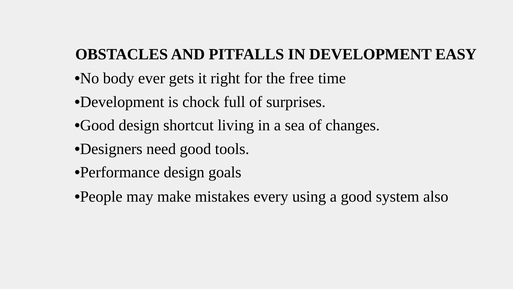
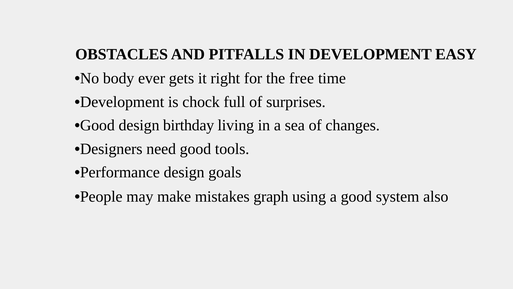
shortcut: shortcut -> birthday
every: every -> graph
